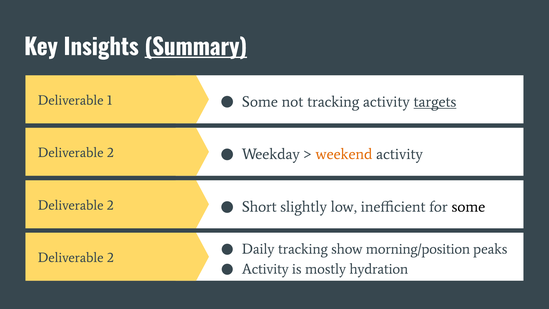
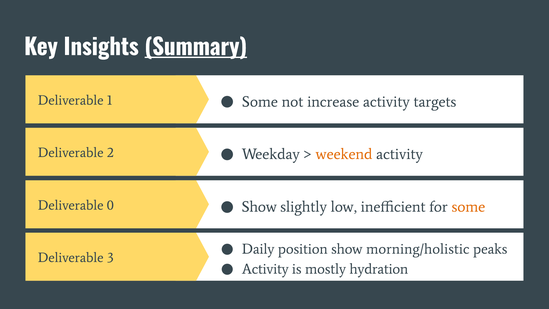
not tracking: tracking -> increase
targets underline: present -> none
2 at (110, 205): 2 -> 0
Short at (259, 207): Short -> Show
some at (468, 207) colour: black -> orange
Daily tracking: tracking -> position
morning/position: morning/position -> morning/holistic
2 at (110, 258): 2 -> 3
